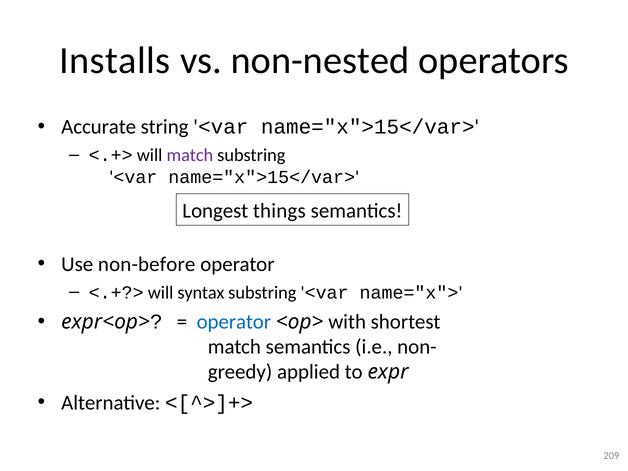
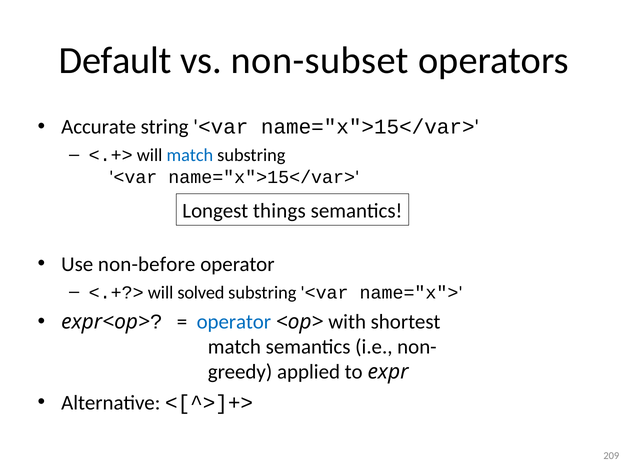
Installs: Installs -> Default
non-nested: non-nested -> non-subset
match at (190, 155) colour: purple -> blue
syntax: syntax -> solved
